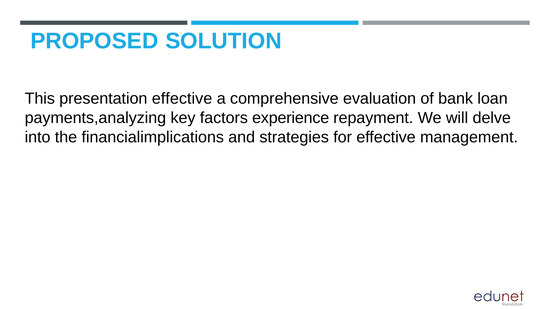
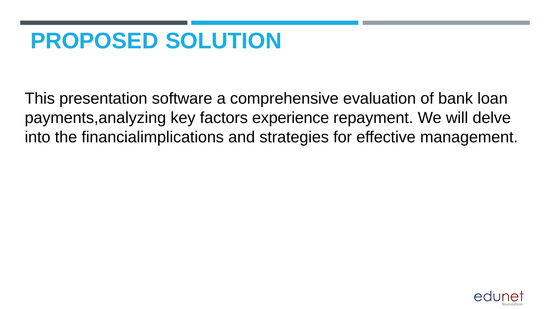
presentation effective: effective -> software
